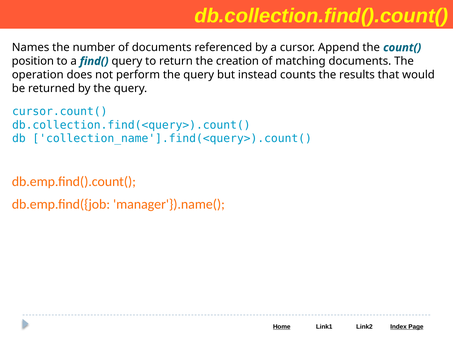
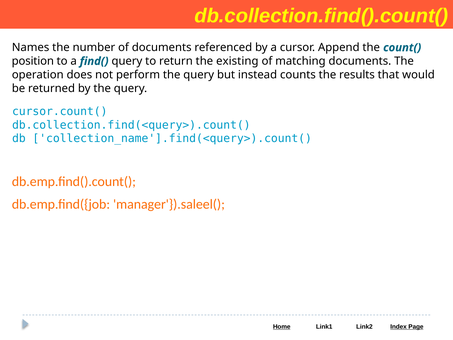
creation: creation -> existing
manager'}).name(: manager'}).name( -> manager'}).saleel(
